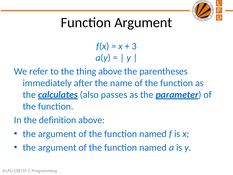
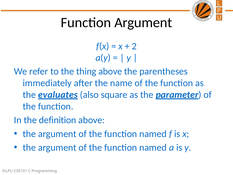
3: 3 -> 2
calculates: calculates -> evaluates
passes: passes -> square
